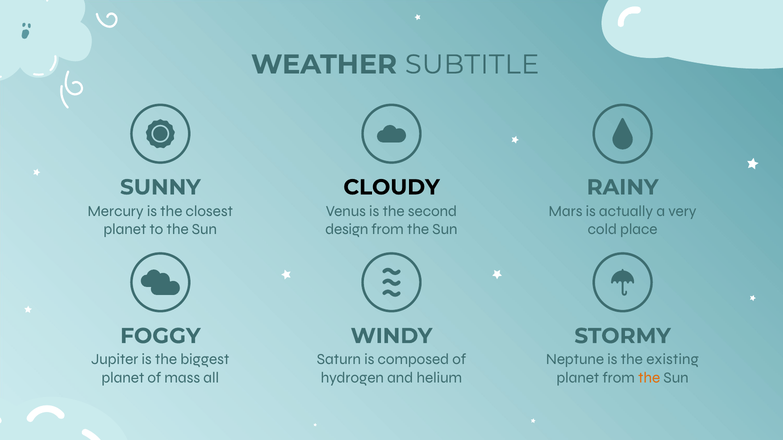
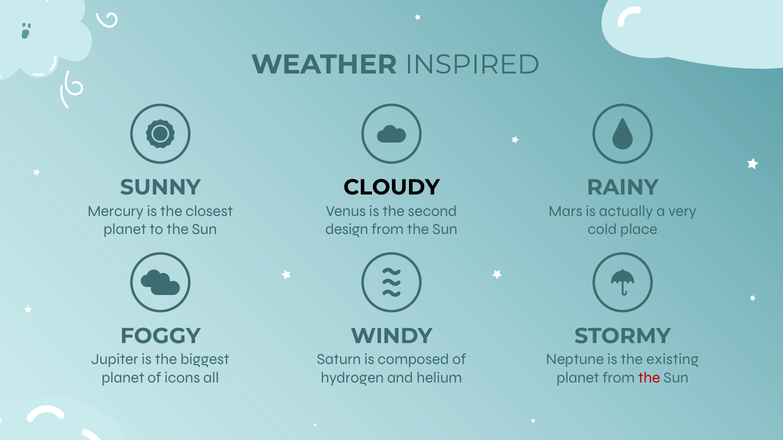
SUBTITLE: SUBTITLE -> INSPIRED
mass: mass -> icons
the at (649, 378) colour: orange -> red
